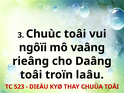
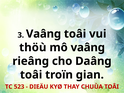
3 Chuùc: Chuùc -> Vaâng
ngôïi: ngôïi -> thöù
laâu: laâu -> gian
